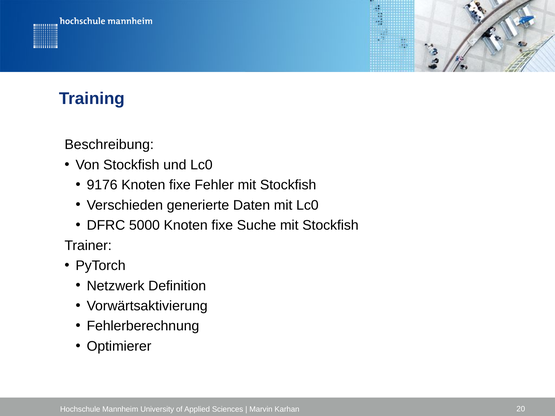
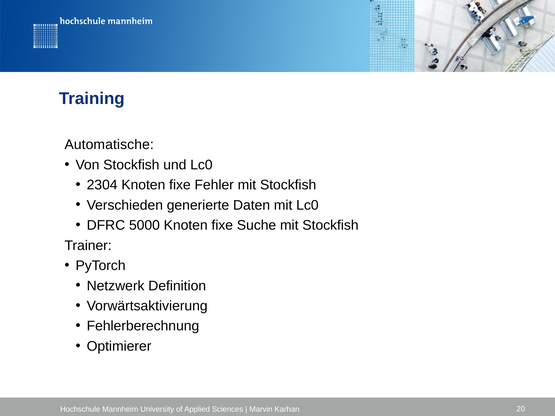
Beschreibung: Beschreibung -> Automatische
9176: 9176 -> 2304
